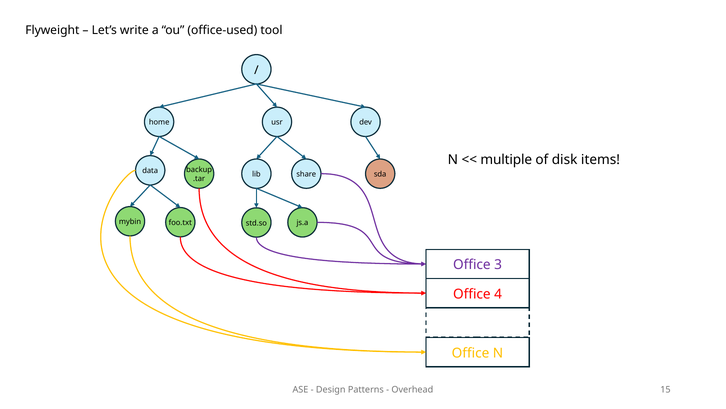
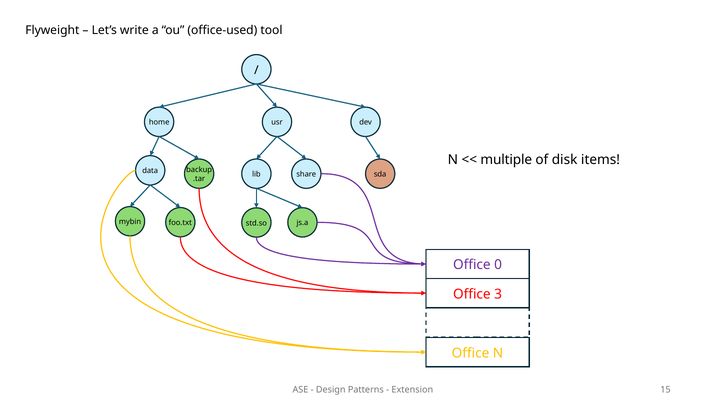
3: 3 -> 0
4: 4 -> 3
Overhead: Overhead -> Extension
